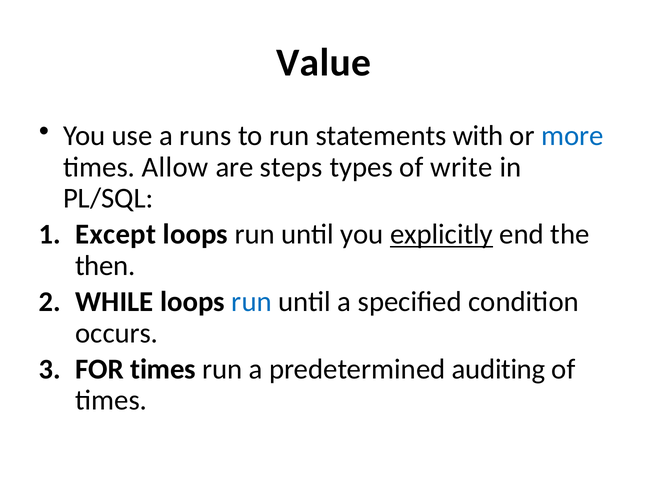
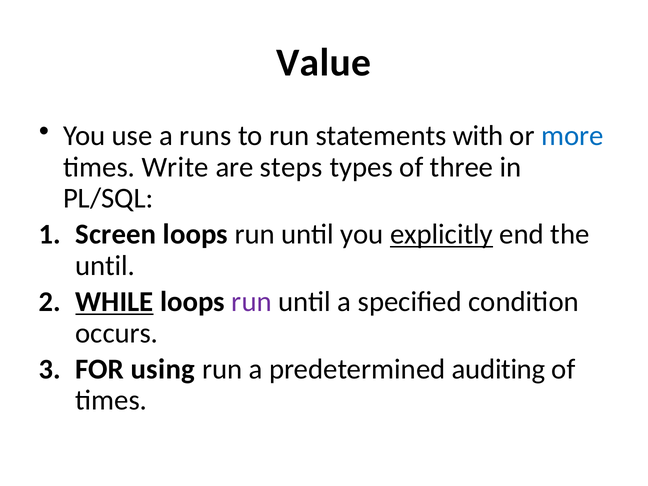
Allow: Allow -> Write
write: write -> three
Except: Except -> Screen
then at (105, 266): then -> until
WHILE underline: none -> present
run at (252, 302) colour: blue -> purple
FOR times: times -> using
